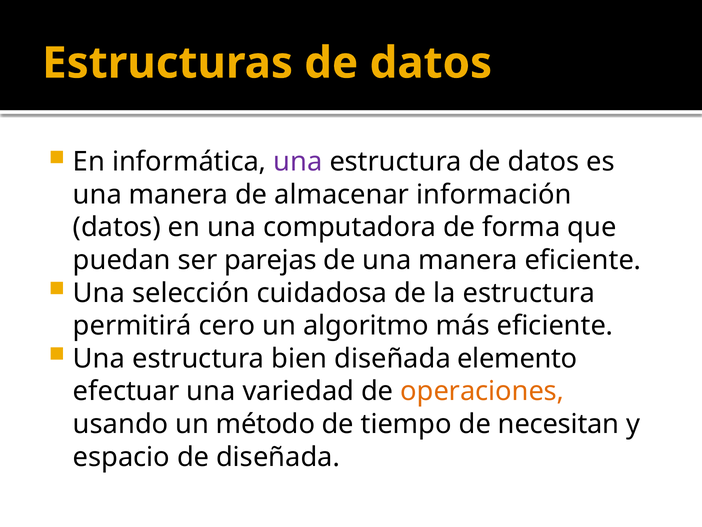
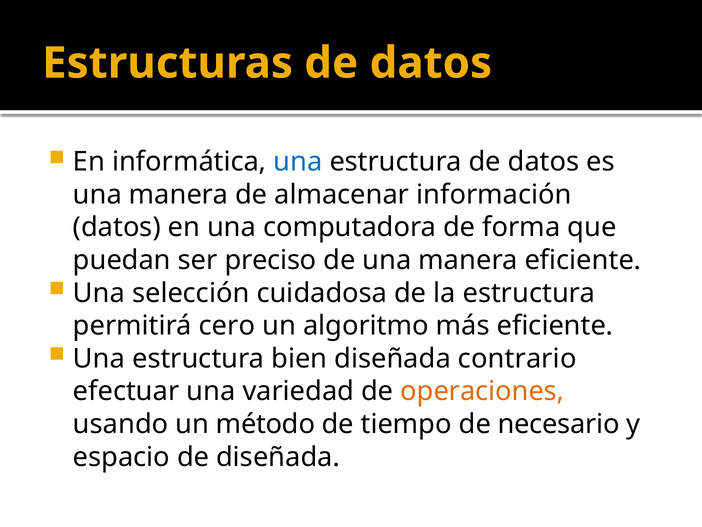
una at (298, 162) colour: purple -> blue
parejas: parejas -> preciso
elemento: elemento -> contrario
necesitan: necesitan -> necesario
